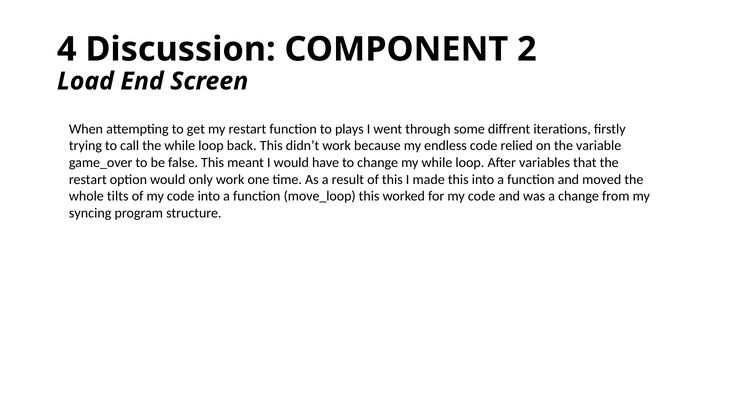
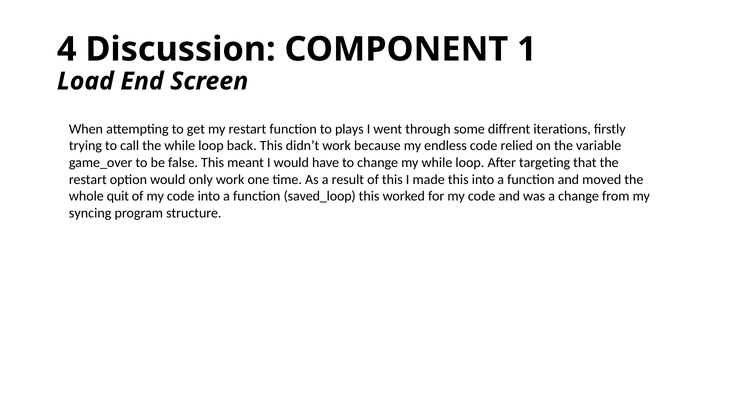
2: 2 -> 1
variables: variables -> targeting
tilts: tilts -> quit
move_loop: move_loop -> saved_loop
